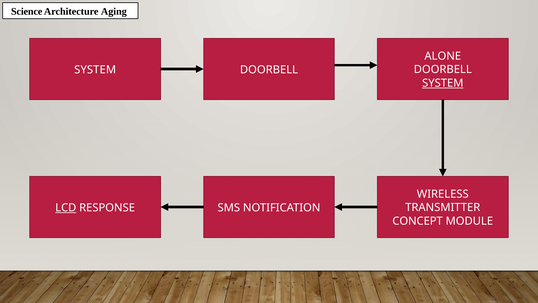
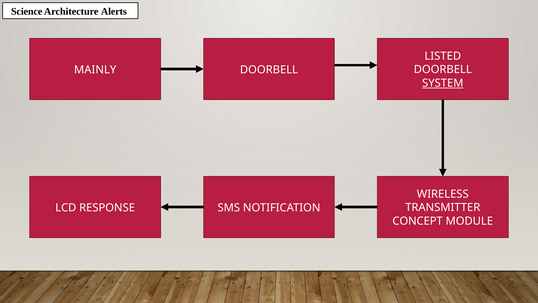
Aging: Aging -> Alerts
ALONE: ALONE -> LISTED
SYSTEM at (95, 70): SYSTEM -> MAINLY
LCD underline: present -> none
